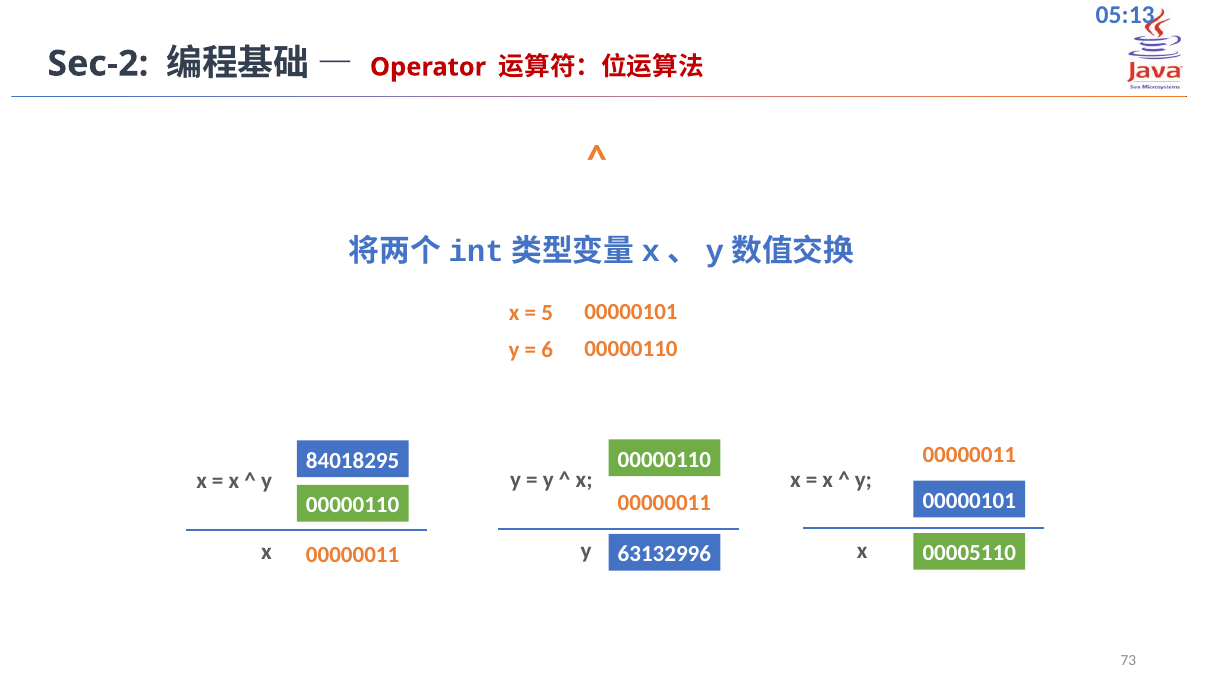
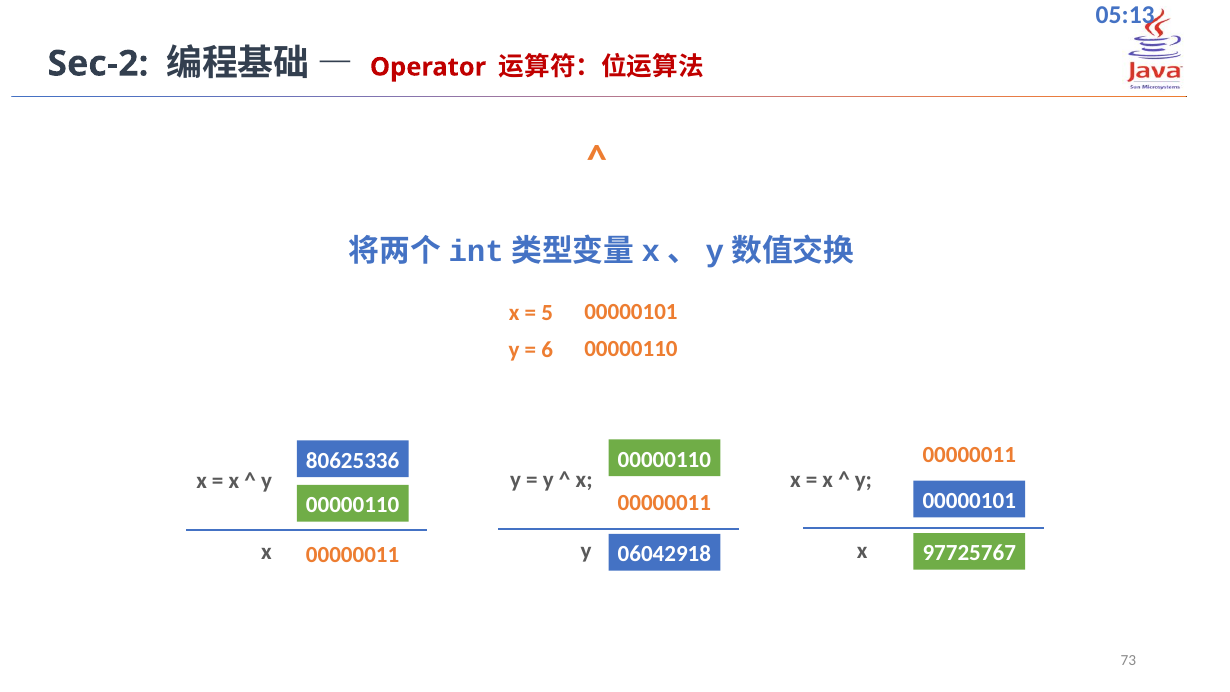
84018295: 84018295 -> 80625336
00005110: 00005110 -> 97725767
63132996: 63132996 -> 06042918
